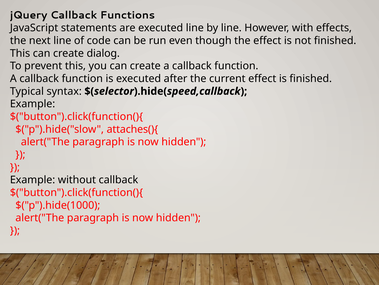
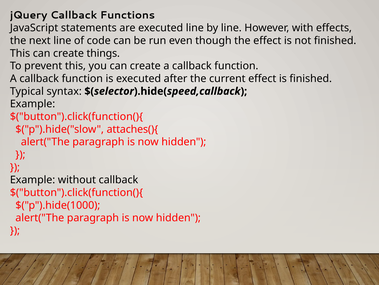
dialog: dialog -> things
